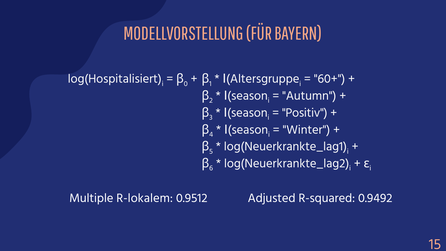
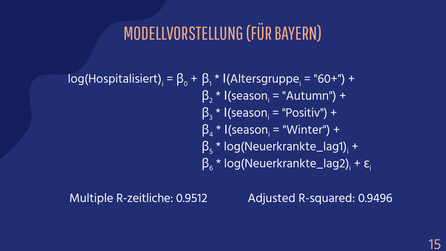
R-lokalem: R-lokalem -> R-zeitliche
0.9492: 0.9492 -> 0.9496
